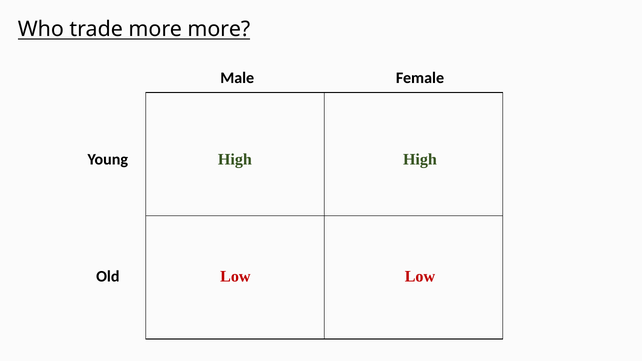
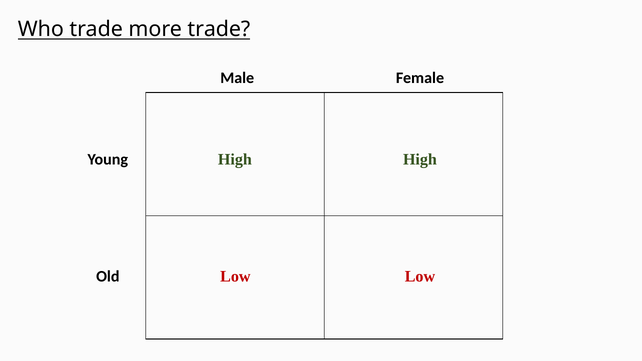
more more: more -> trade
